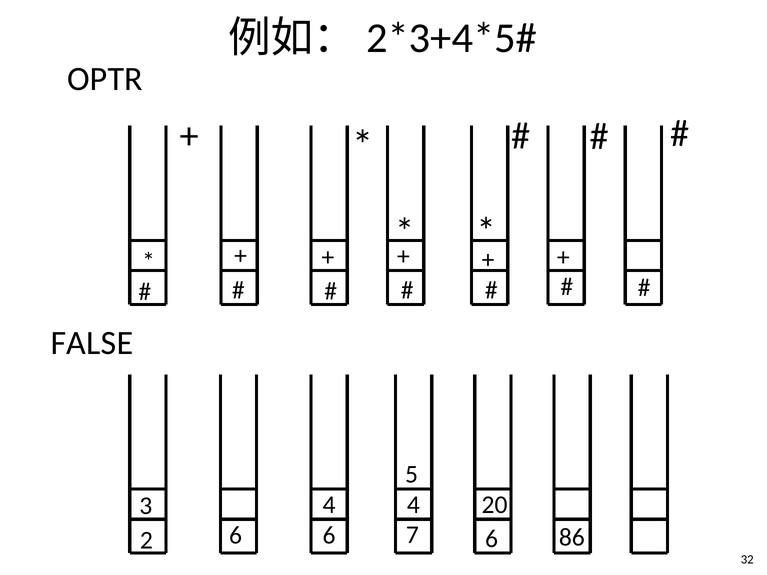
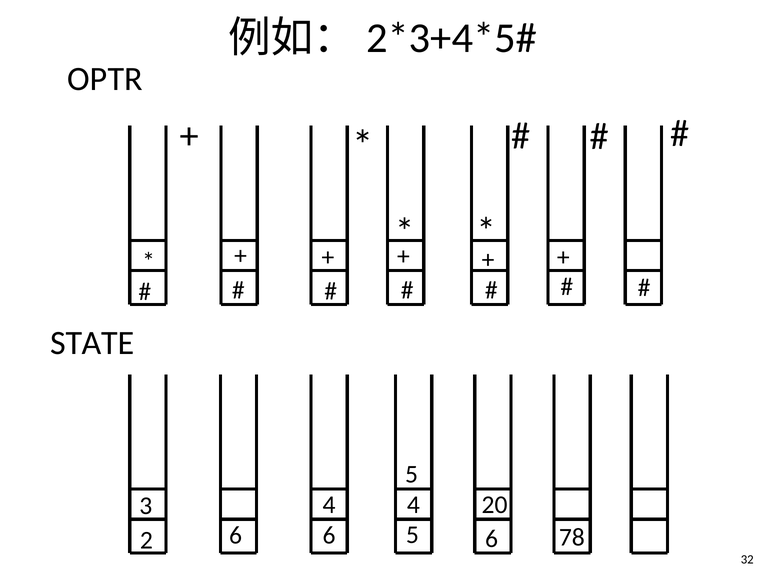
FALSE: FALSE -> STATE
6 7: 7 -> 5
86: 86 -> 78
